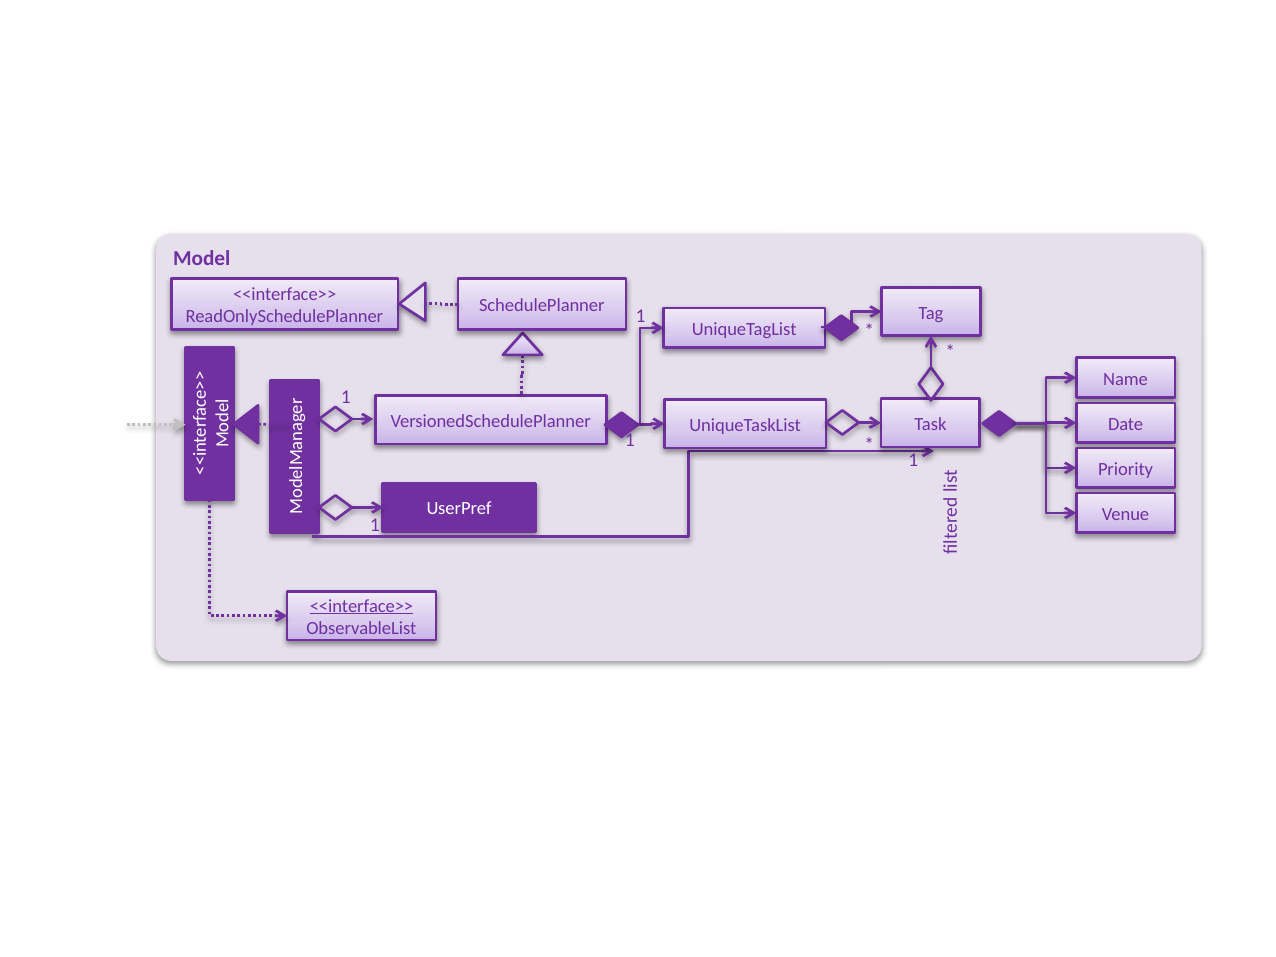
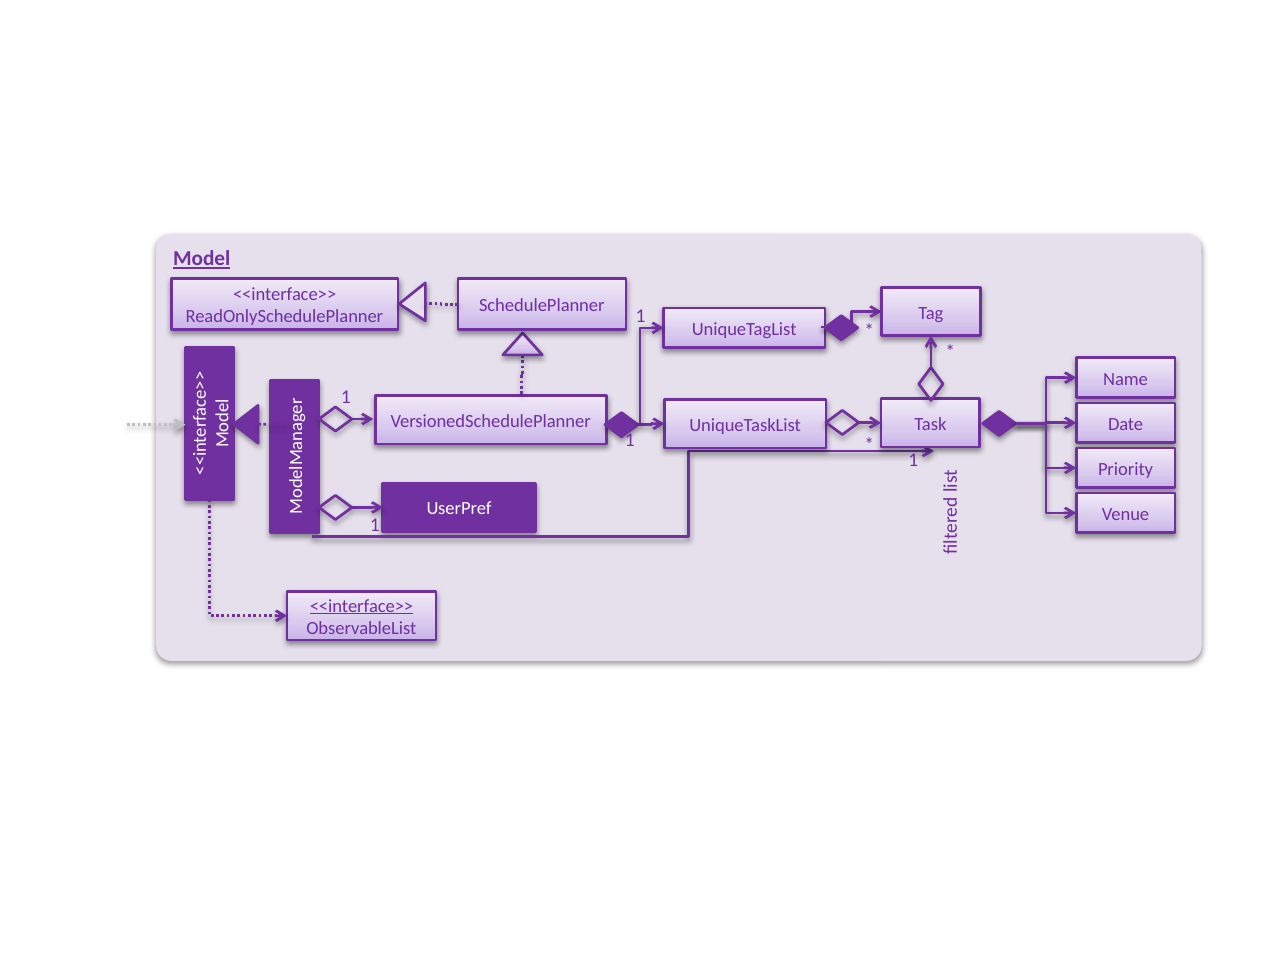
Model underline: none -> present
